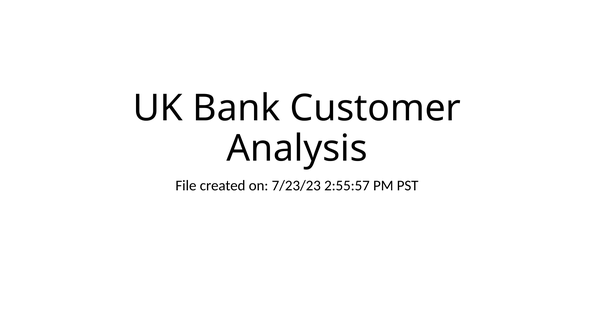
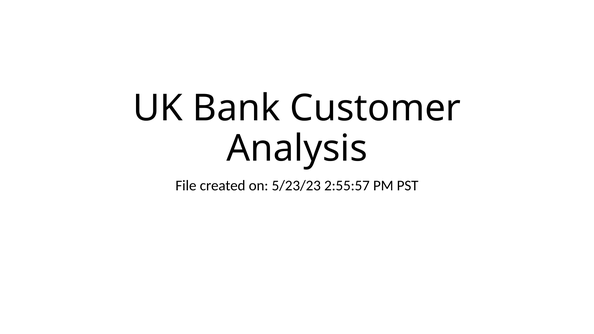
7/23/23: 7/23/23 -> 5/23/23
